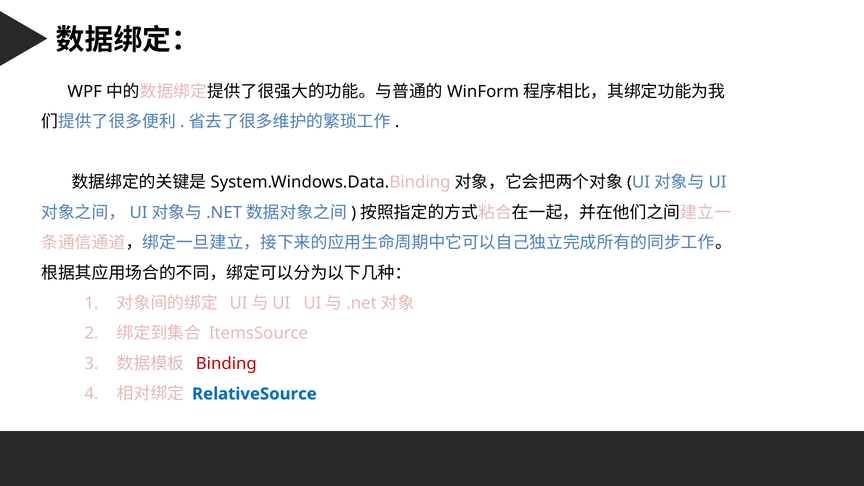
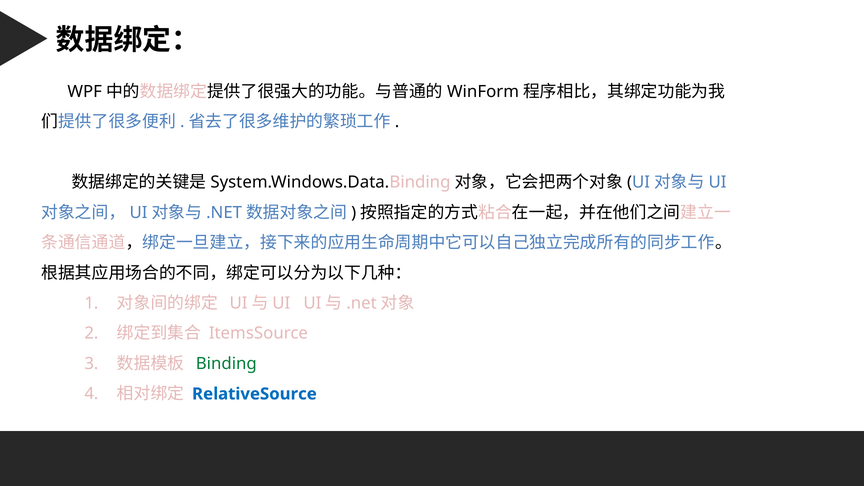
Binding colour: red -> green
